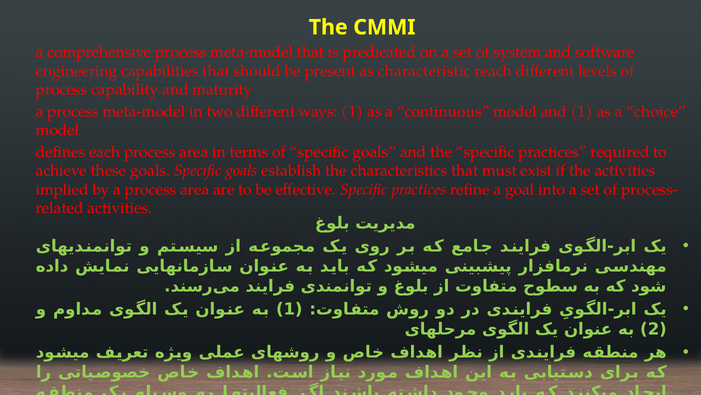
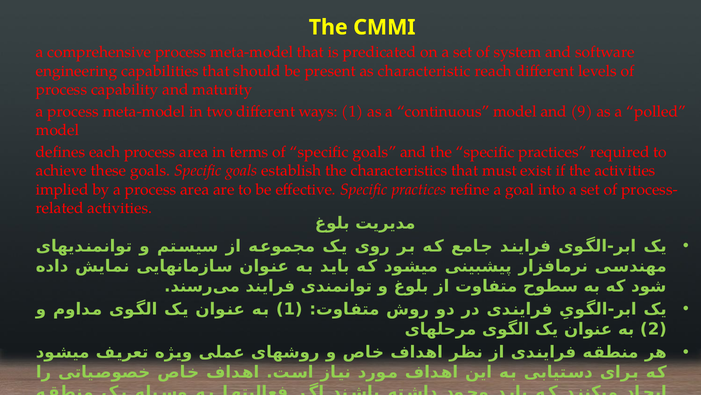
and 1: 1 -> 9
choice: choice -> polled
